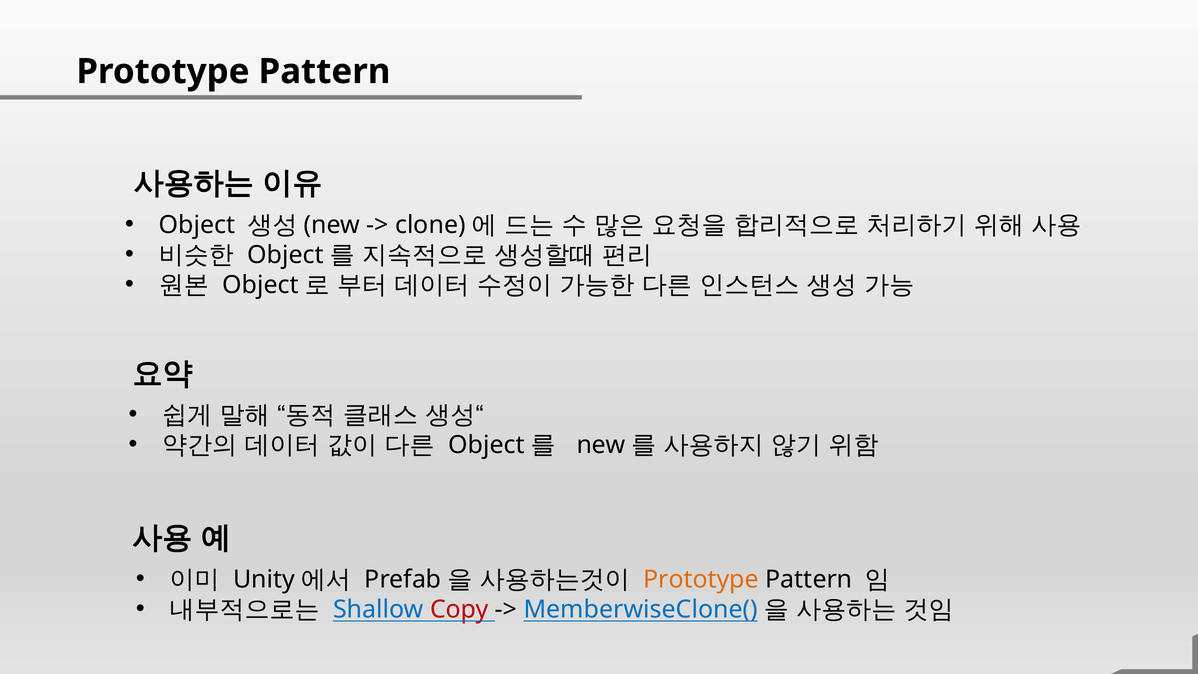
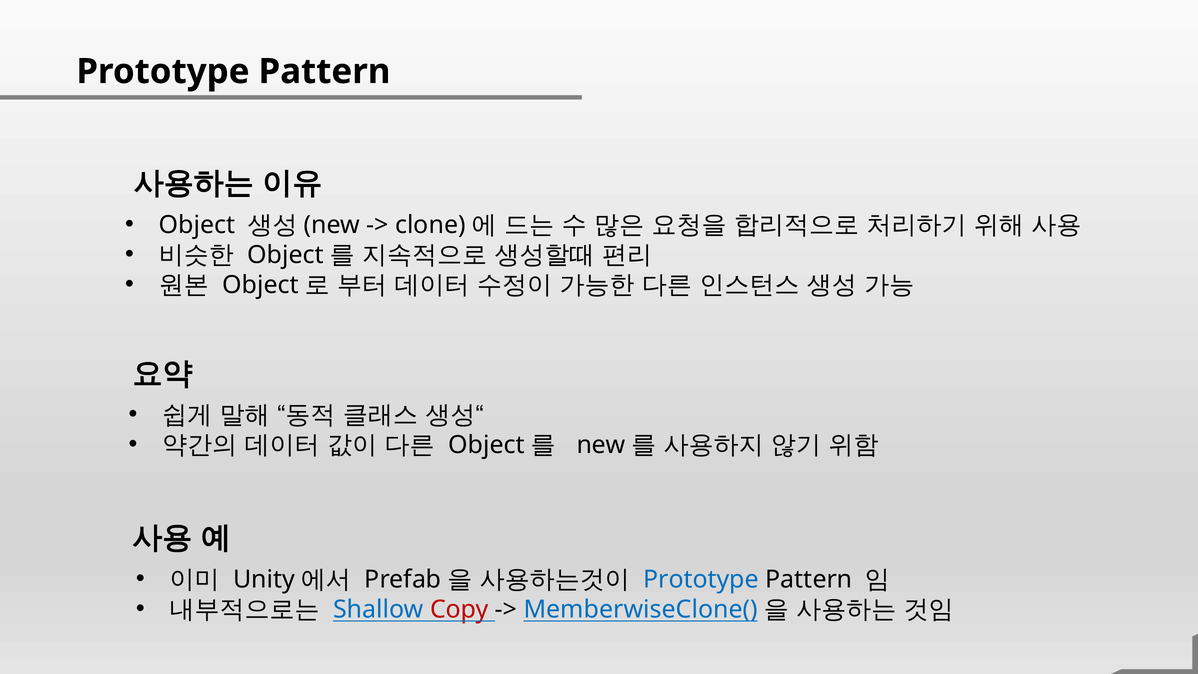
Prototype at (701, 579) colour: orange -> blue
